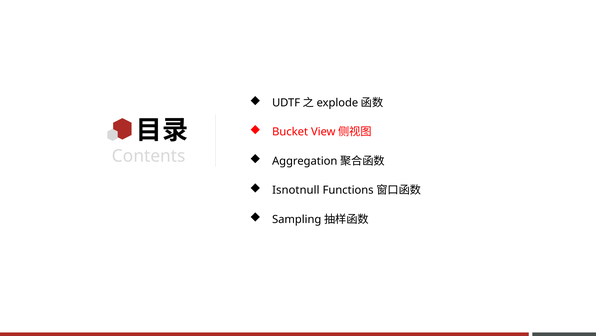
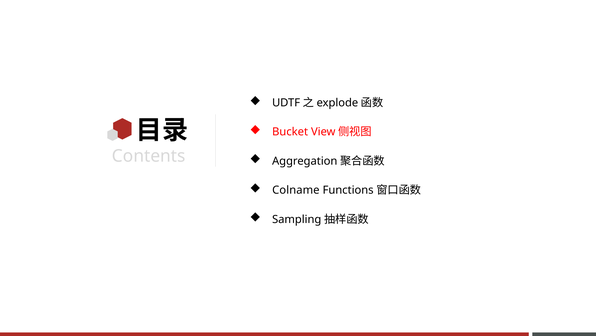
Isnotnull: Isnotnull -> Colname
